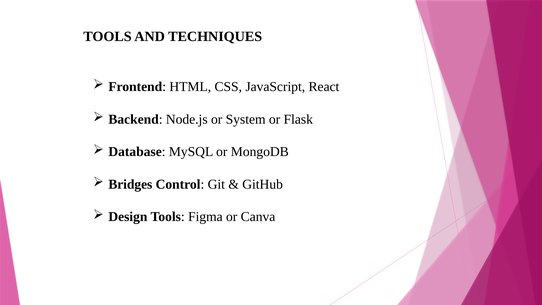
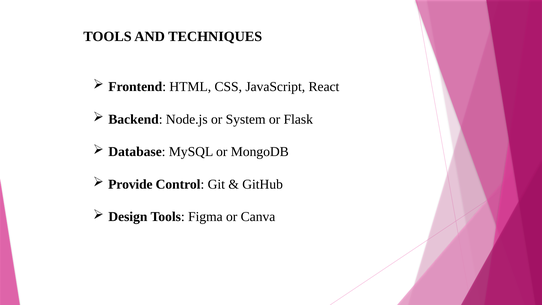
Bridges: Bridges -> Provide
